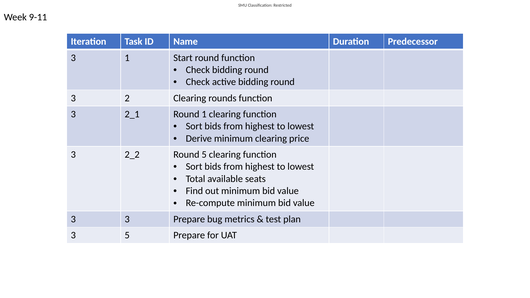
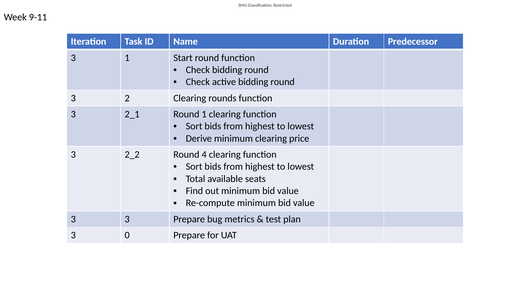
Round 5: 5 -> 4
3 5: 5 -> 0
